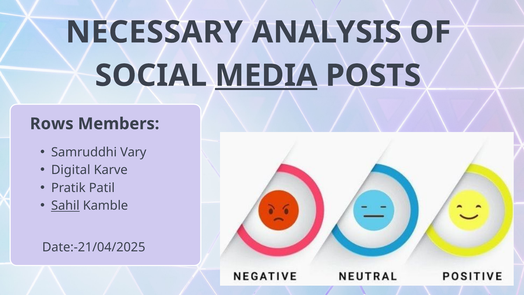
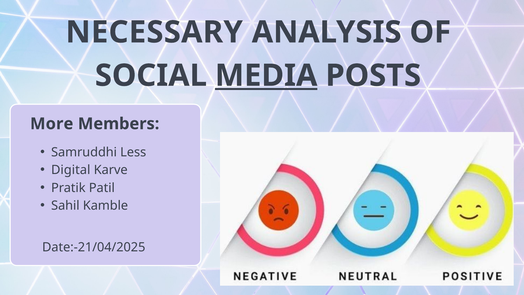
Rows: Rows -> More
Vary: Vary -> Less
Sahil underline: present -> none
